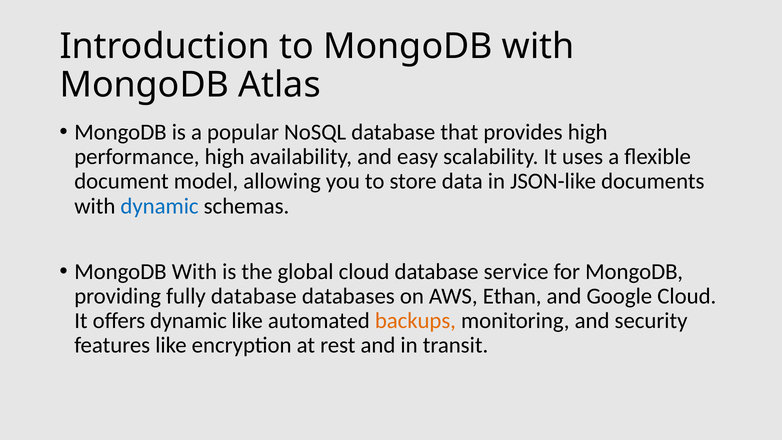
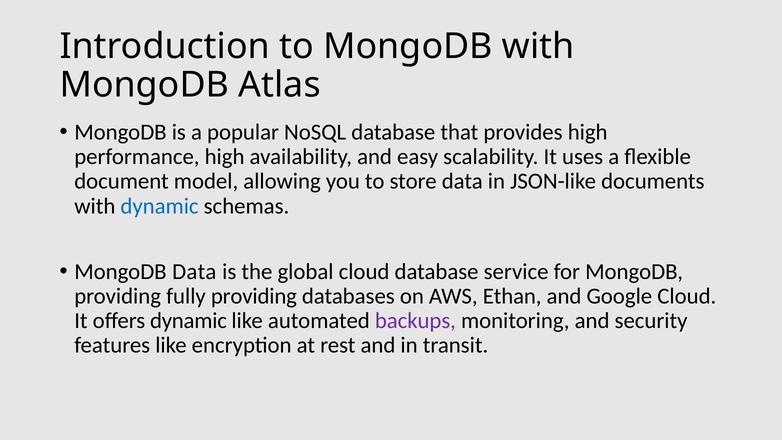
With at (194, 271): With -> Data
fully database: database -> providing
backups colour: orange -> purple
